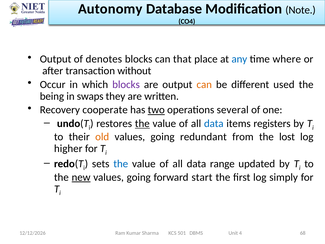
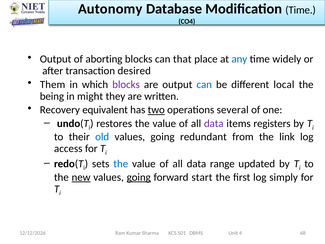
Modification Note: Note -> Time
denotes: denotes -> aborting
where: where -> widely
without: without -> desired
Occur: Occur -> Them
can at (204, 84) colour: orange -> blue
used: used -> local
swaps: swaps -> might
cooperate: cooperate -> equivalent
the at (142, 123) underline: present -> none
data at (214, 123) colour: blue -> purple
old colour: orange -> blue
lost: lost -> link
higher: higher -> access
going at (139, 177) underline: none -> present
